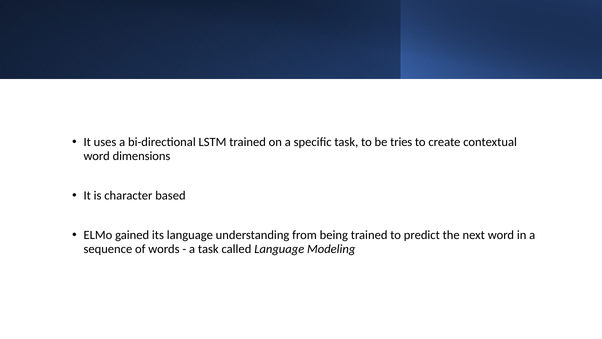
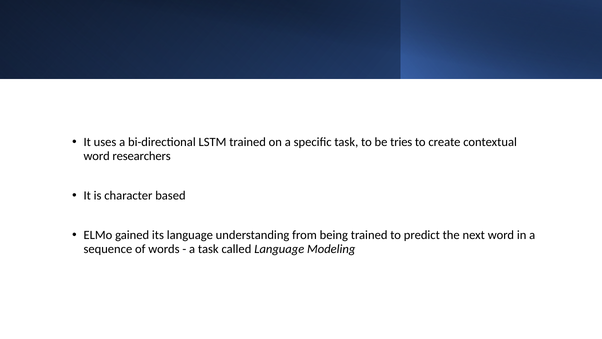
dimensions: dimensions -> researchers
